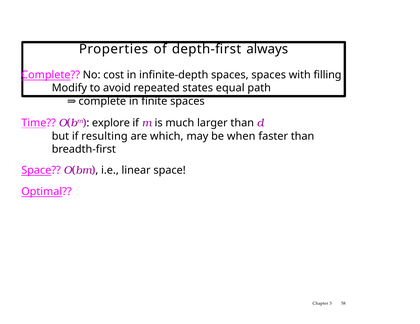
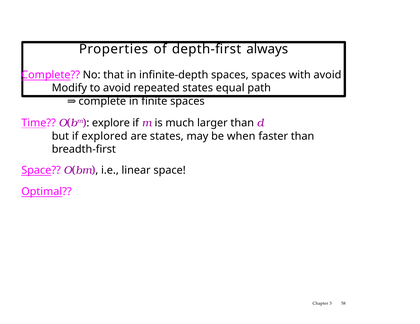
cost: cost -> that
with filling: filling -> avoid
resulting: resulting -> explored
are which: which -> states
